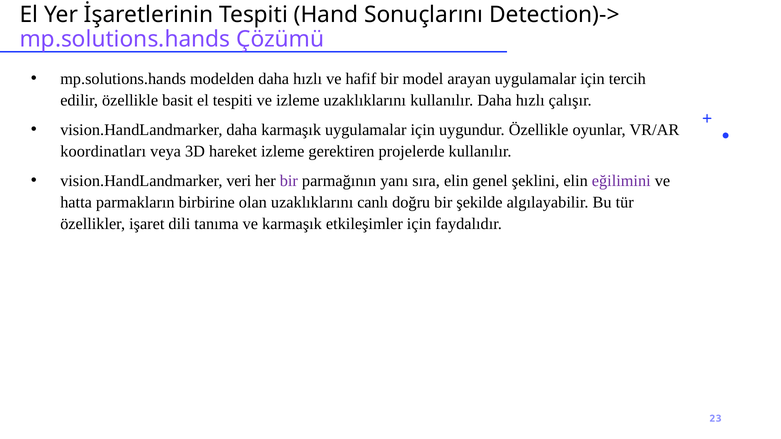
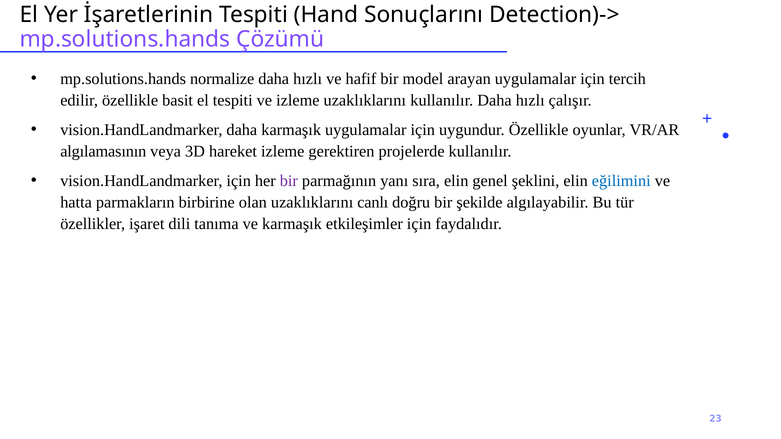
modelden: modelden -> normalize
koordinatları: koordinatları -> algılamasının
vision.HandLandmarker veri: veri -> için
eğilimini colour: purple -> blue
